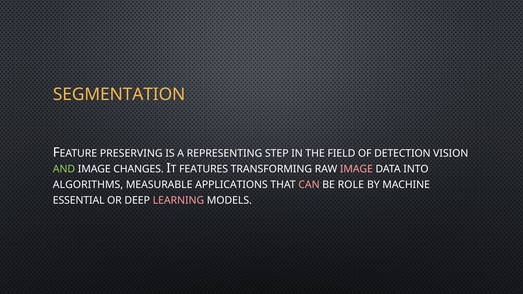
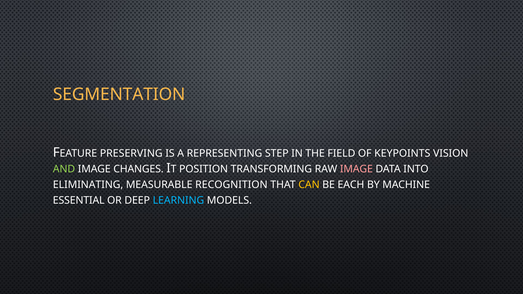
DETECTION: DETECTION -> KEYPOINTS
FEATURES: FEATURES -> POSITION
ALGORITHMS: ALGORITHMS -> ELIMINATING
APPLICATIONS: APPLICATIONS -> RECOGNITION
CAN colour: pink -> yellow
ROLE: ROLE -> EACH
LEARNING colour: pink -> light blue
